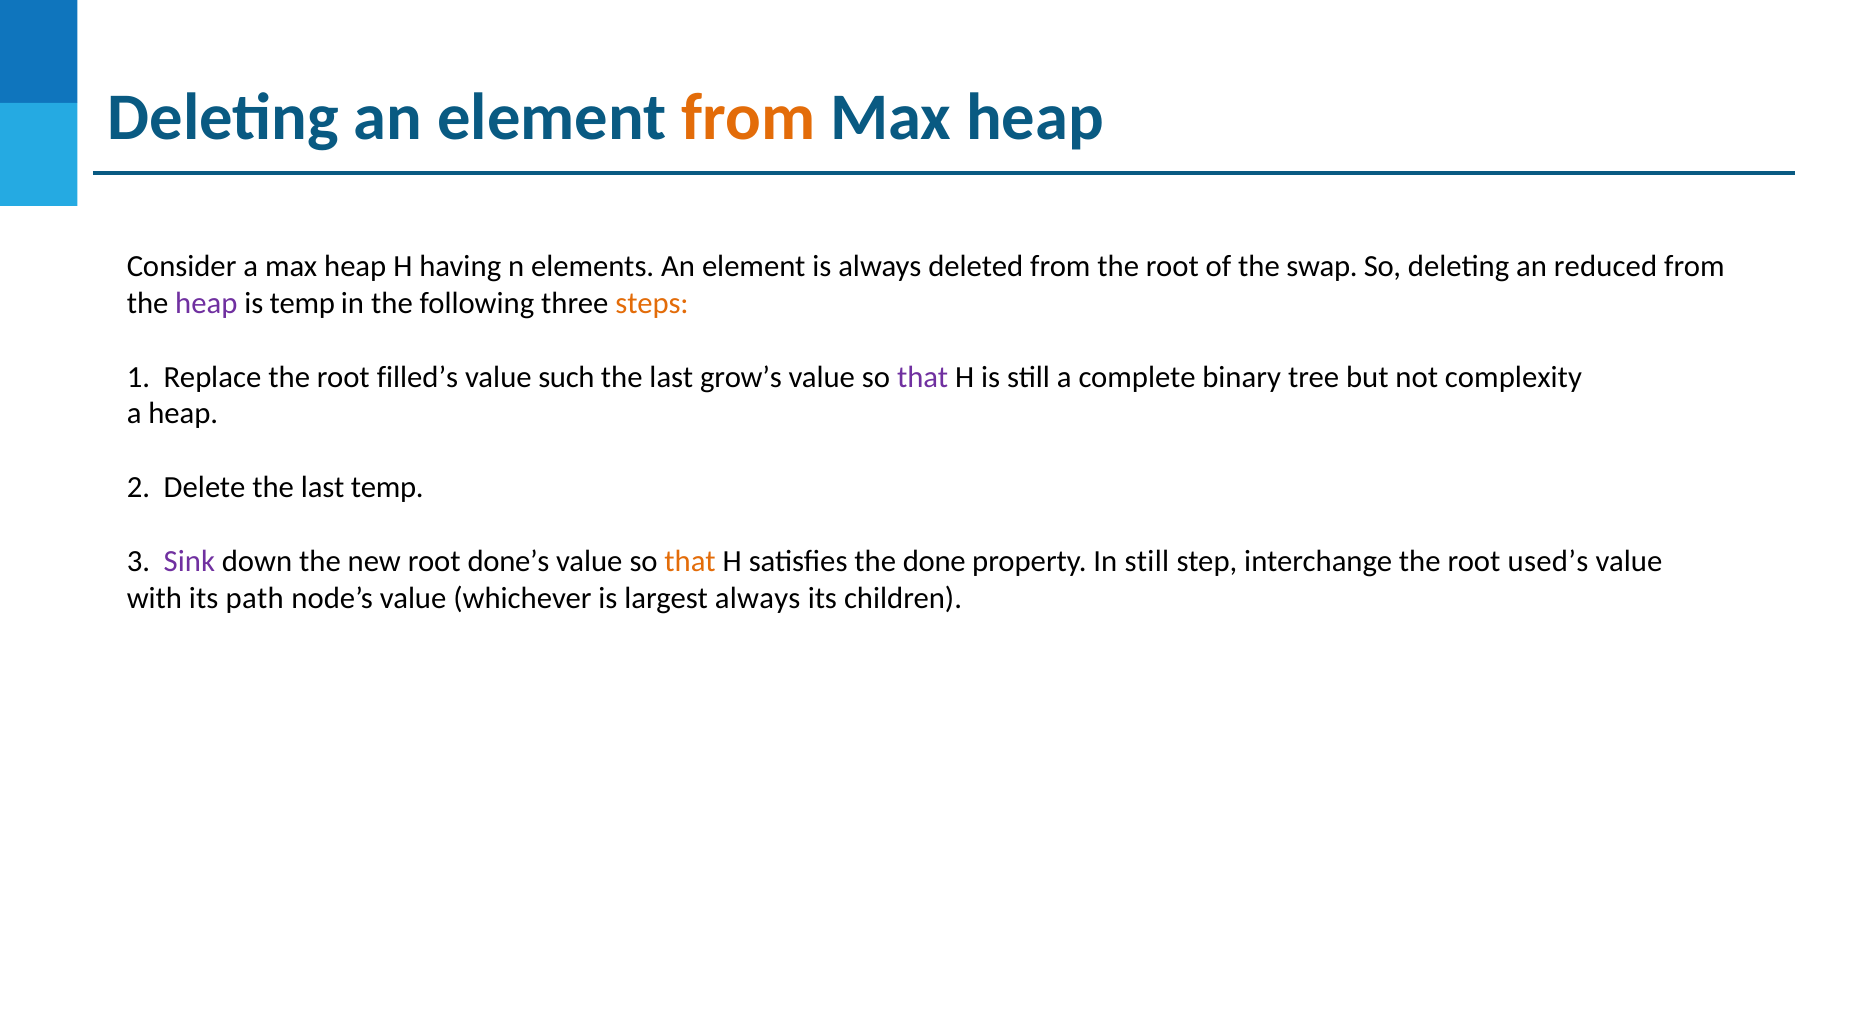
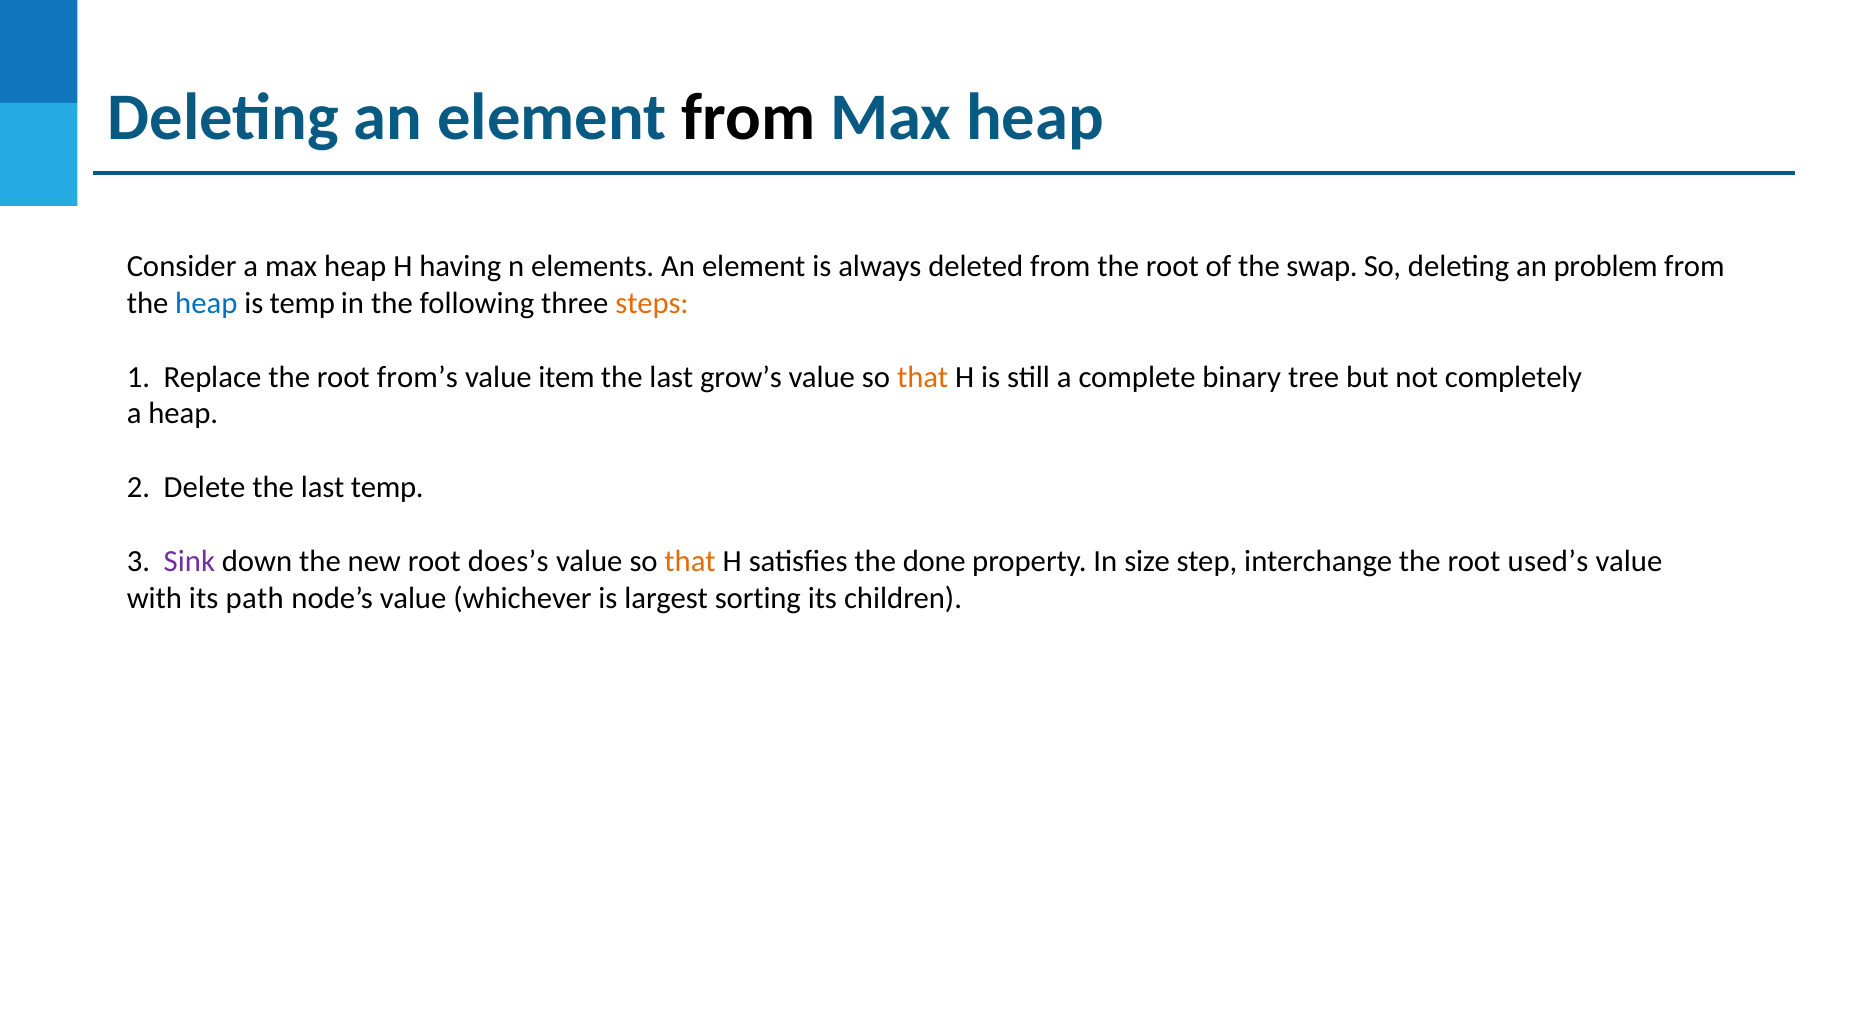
from at (748, 118) colour: orange -> black
reduced: reduced -> problem
heap at (206, 303) colour: purple -> blue
filled’s: filled’s -> from’s
such: such -> item
that at (923, 377) colour: purple -> orange
complexity: complexity -> completely
done’s: done’s -> does’s
In still: still -> size
largest always: always -> sorting
